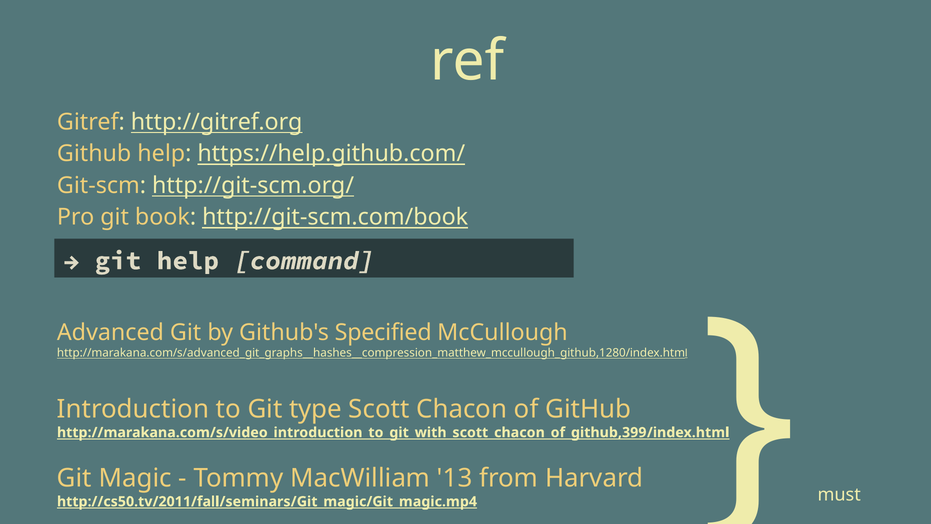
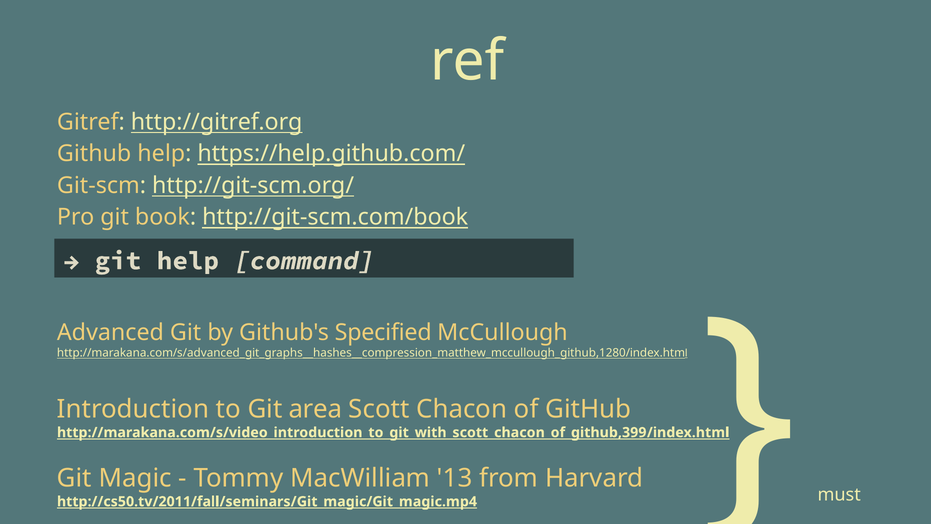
type: type -> area
